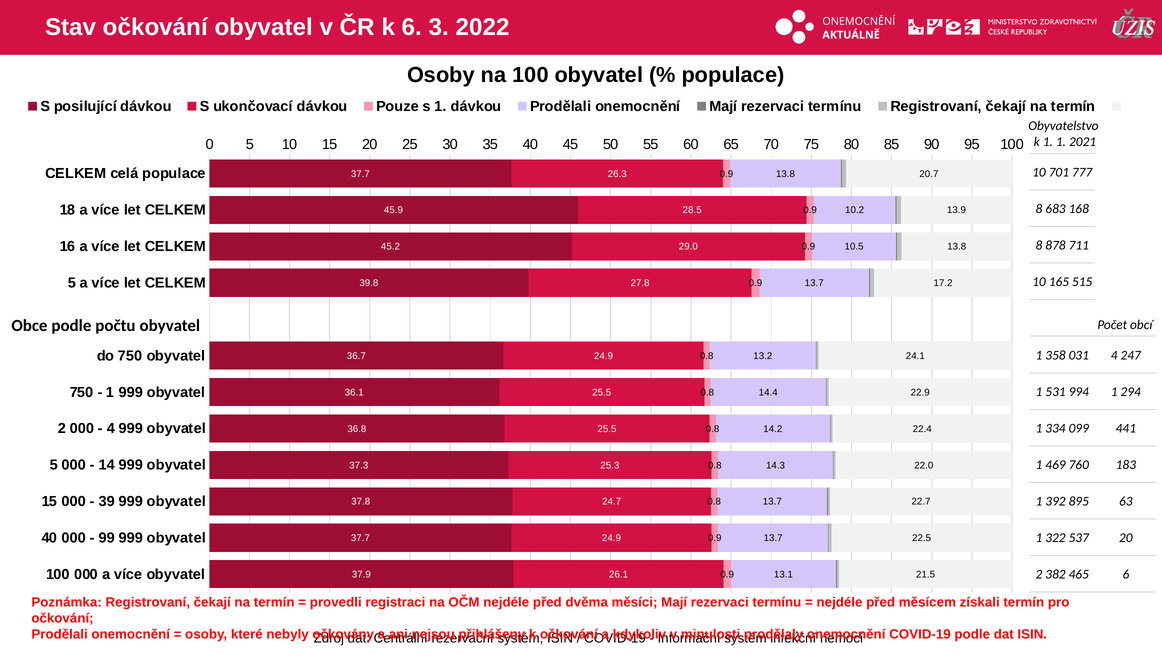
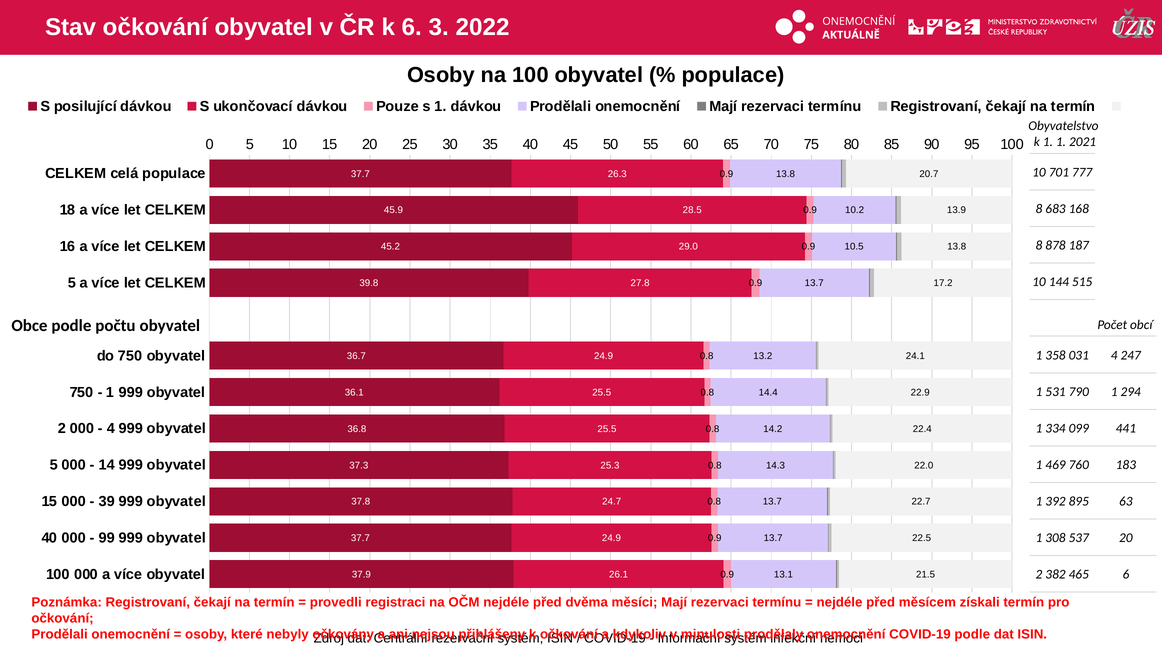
711: 711 -> 187
165: 165 -> 144
994: 994 -> 790
322: 322 -> 308
